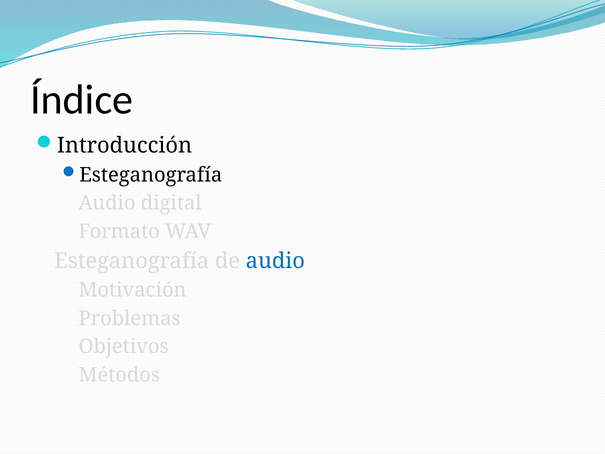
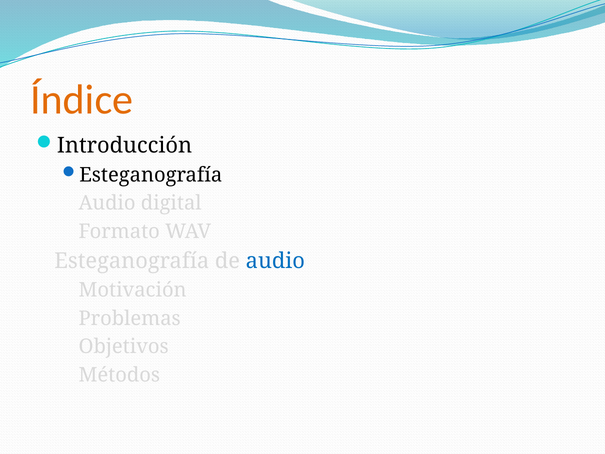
Índice colour: black -> orange
